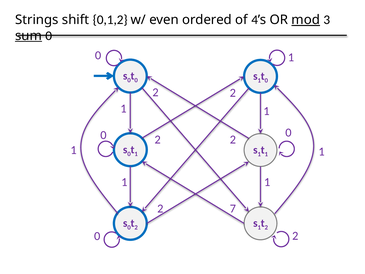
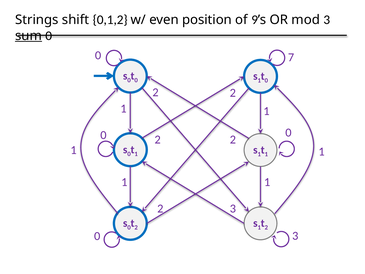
ordered: ordered -> position
4: 4 -> 9
mod underline: present -> none
1 at (291, 57): 1 -> 7
2 7: 7 -> 3
0 2: 2 -> 3
